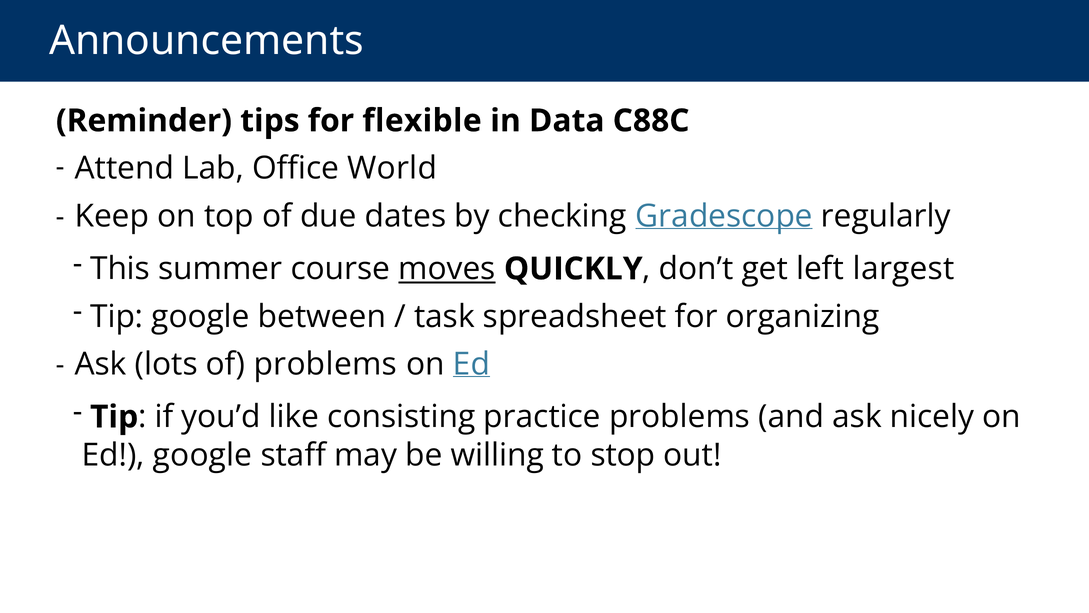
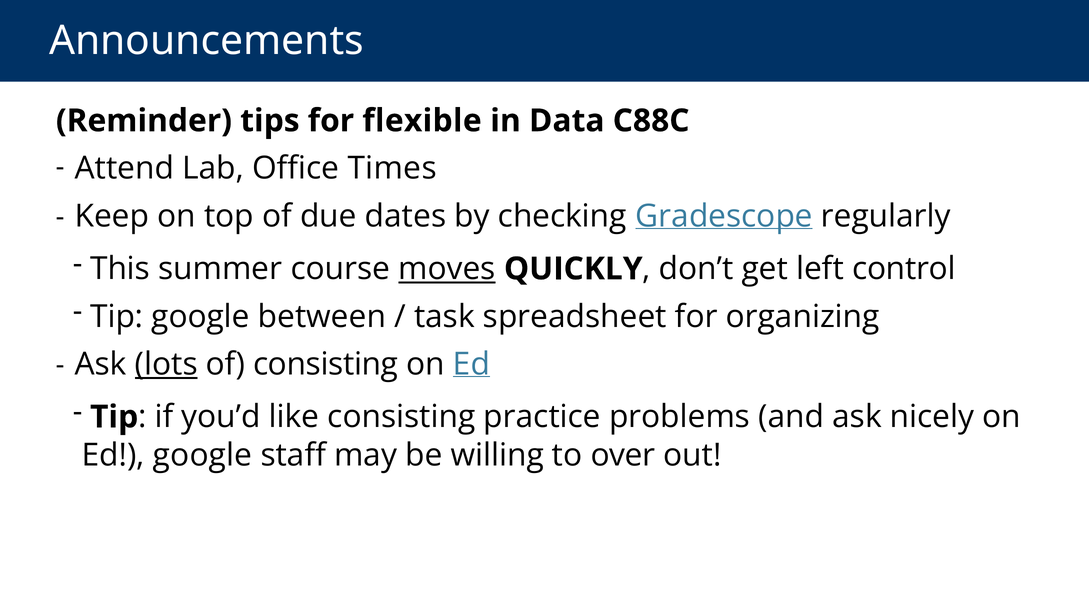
World: World -> Times
largest: largest -> control
lots underline: none -> present
of problems: problems -> consisting
stop: stop -> over
